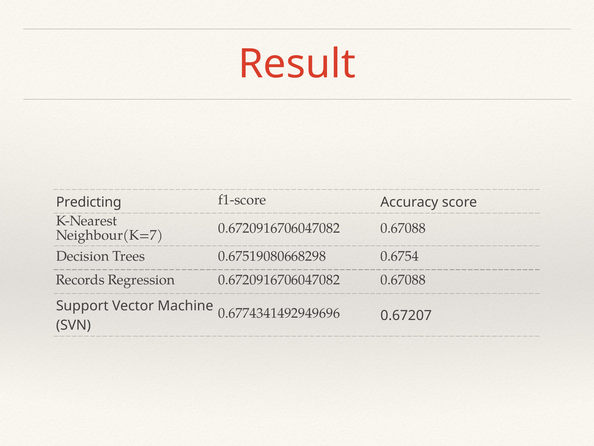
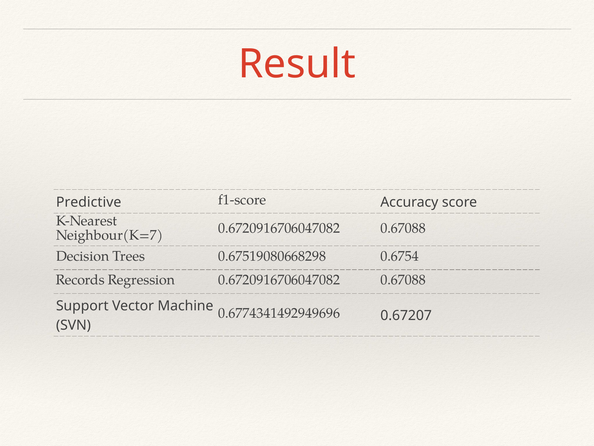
Predicting: Predicting -> Predictive
